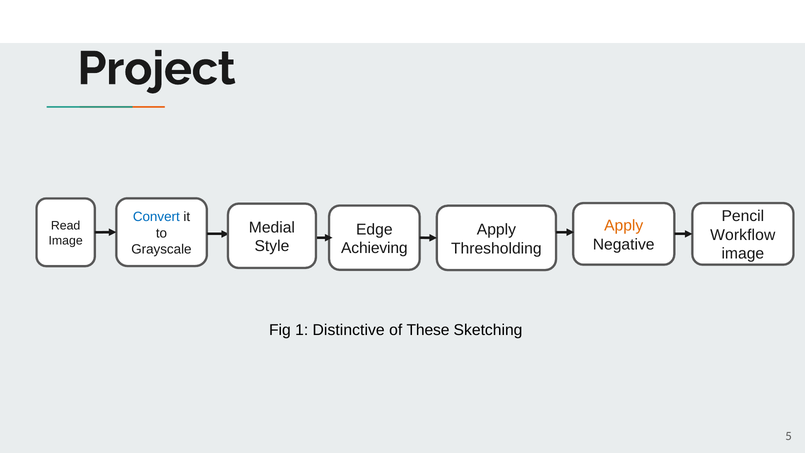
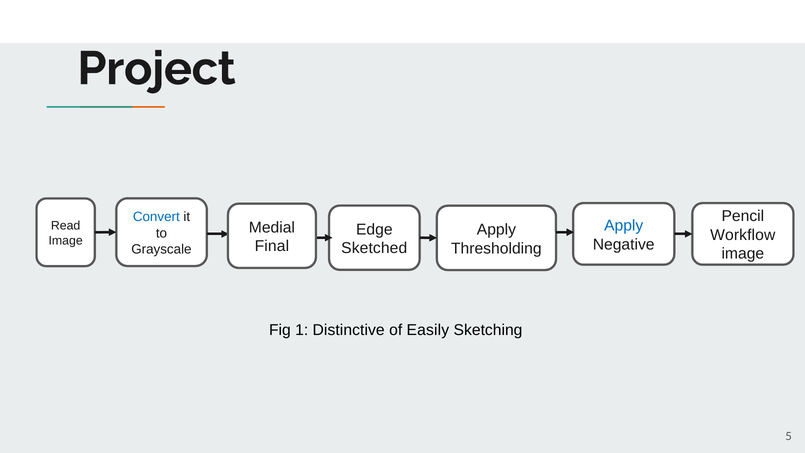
Apply at (624, 225) colour: orange -> blue
Style: Style -> Final
Achieving: Achieving -> Sketched
These: These -> Easily
